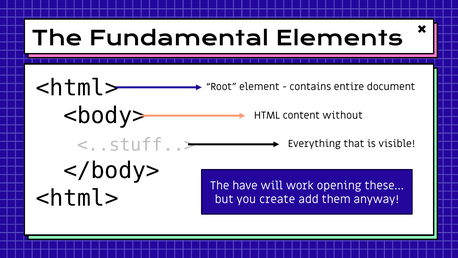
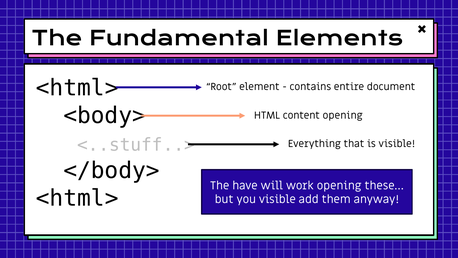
content without: without -> opening
you create: create -> visible
